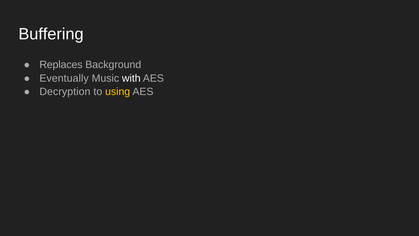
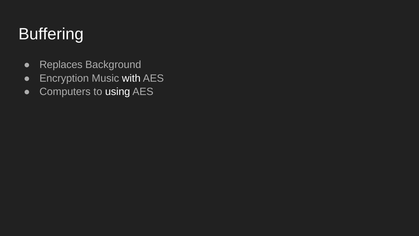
Eventually: Eventually -> Encryption
Decryption: Decryption -> Computers
using colour: yellow -> white
